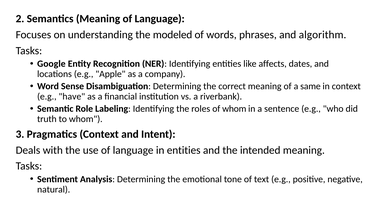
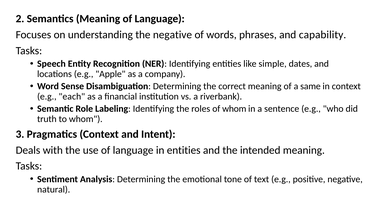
the modeled: modeled -> negative
algorithm: algorithm -> capability
Google: Google -> Speech
affects: affects -> simple
have: have -> each
